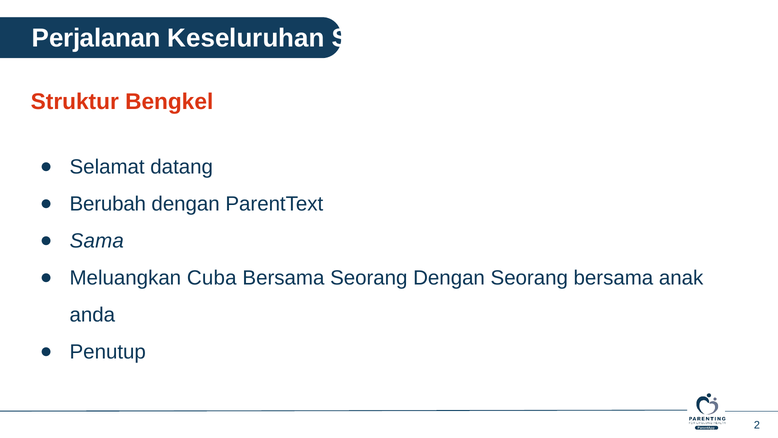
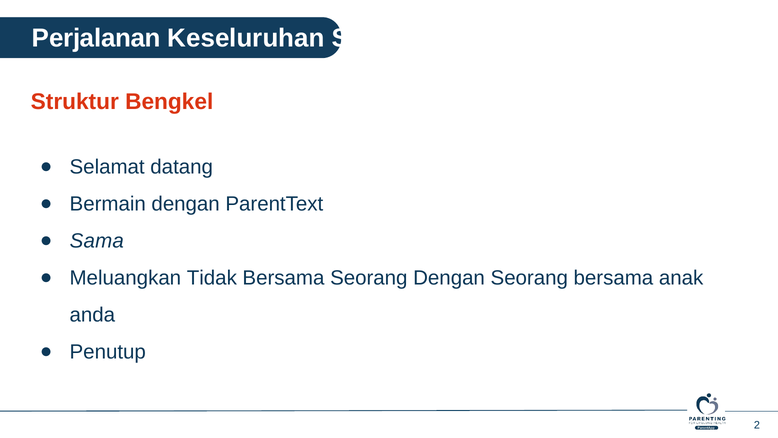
Berubah: Berubah -> Bermain
Cuba: Cuba -> Tidak
